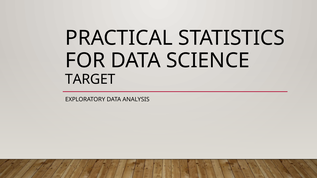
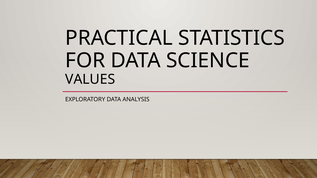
TARGET: TARGET -> VALUES
